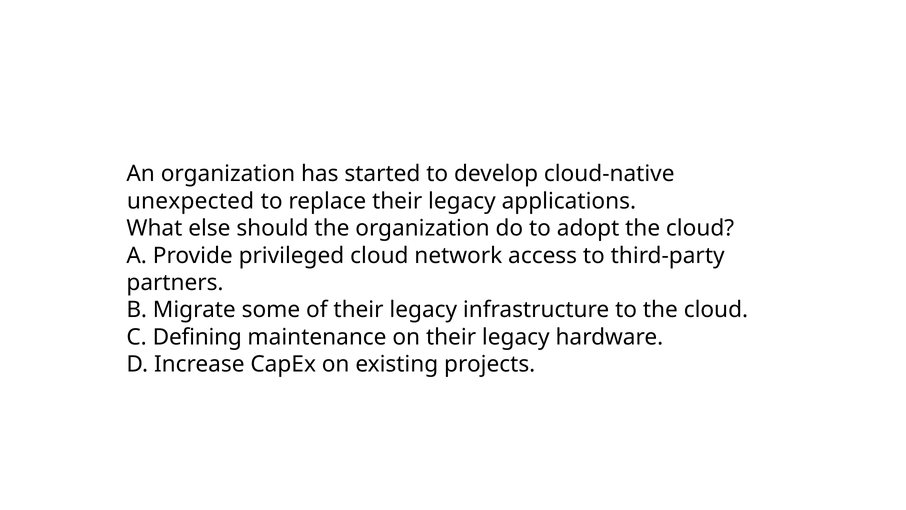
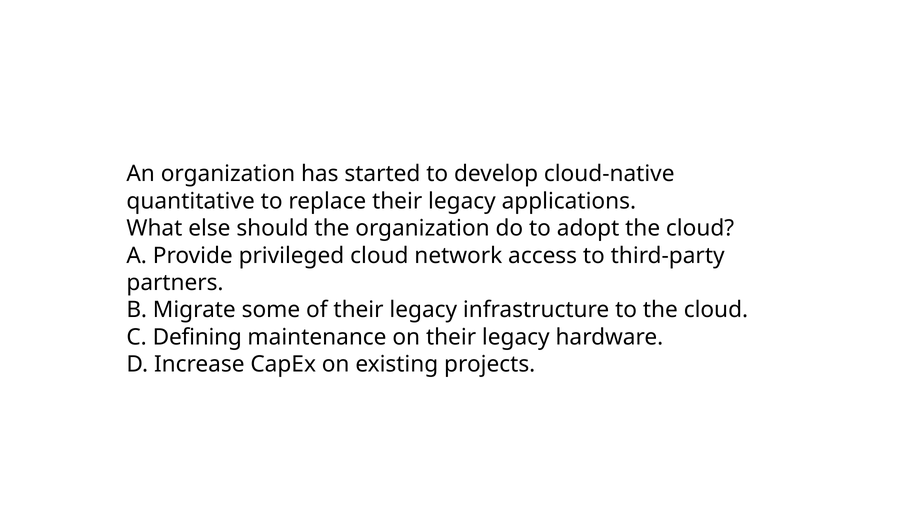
unexpected: unexpected -> quantitative
